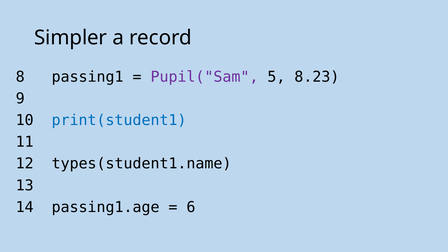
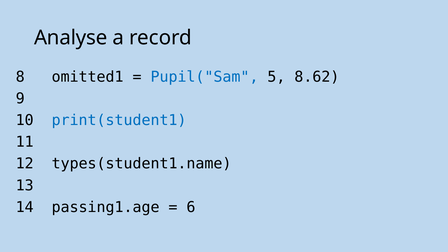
Simpler: Simpler -> Analyse
passing1: passing1 -> omitted1
Pupil("Sam colour: purple -> blue
8.23: 8.23 -> 8.62
